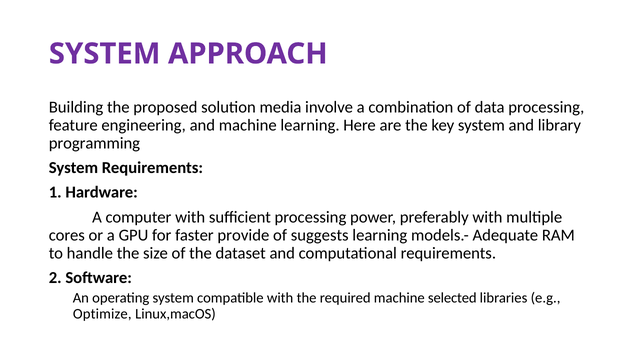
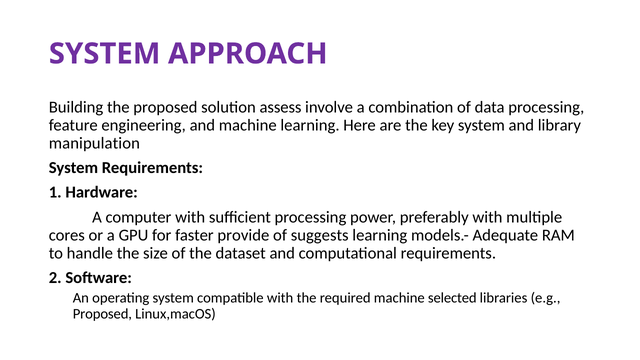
media: media -> assess
programming: programming -> manipulation
Optimize at (102, 314): Optimize -> Proposed
